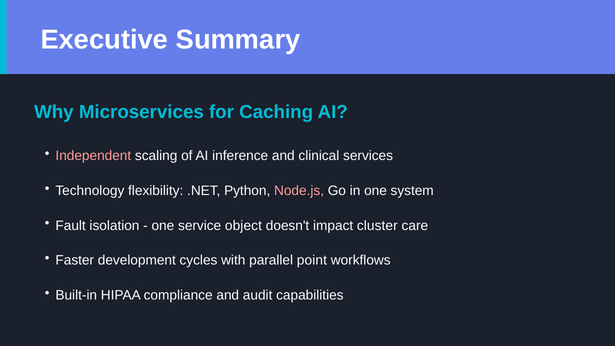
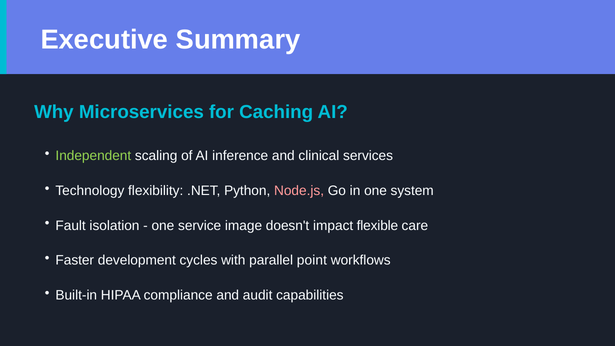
Independent colour: pink -> light green
object: object -> image
cluster: cluster -> flexible
